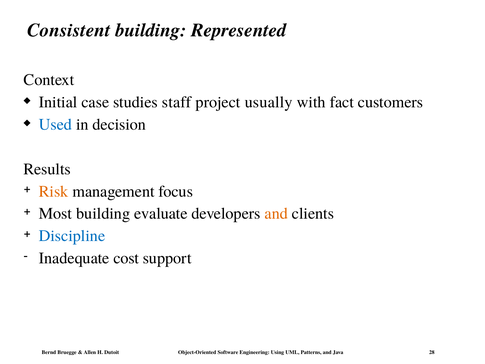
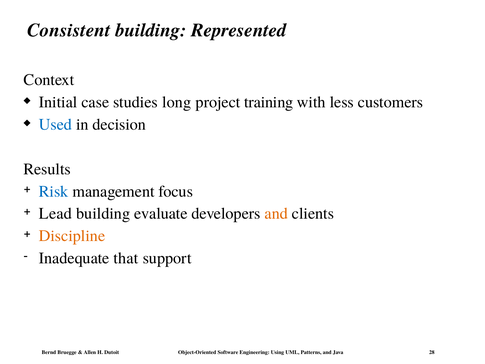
staff: staff -> long
usually: usually -> training
fact: fact -> less
Risk colour: orange -> blue
Most: Most -> Lead
Discipline colour: blue -> orange
cost: cost -> that
